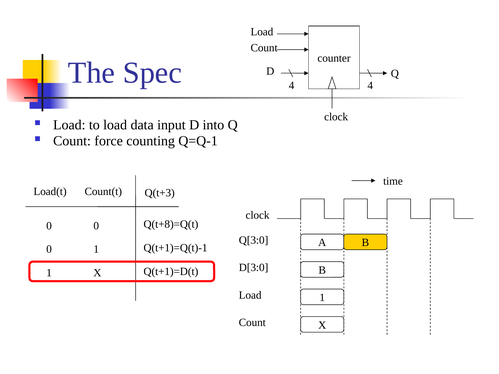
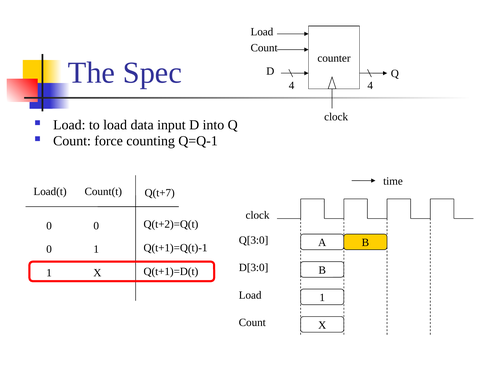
Q(t+3: Q(t+3 -> Q(t+7
Q(t+8)=Q(t: Q(t+8)=Q(t -> Q(t+2)=Q(t
